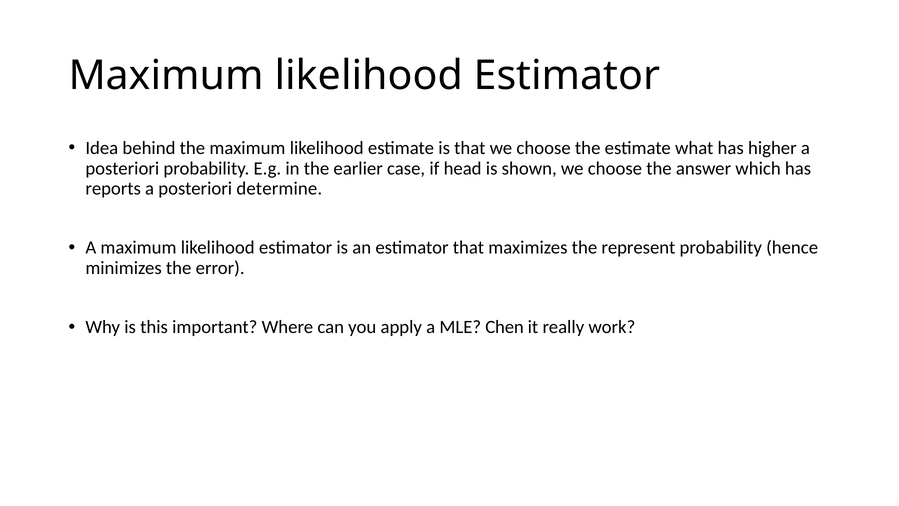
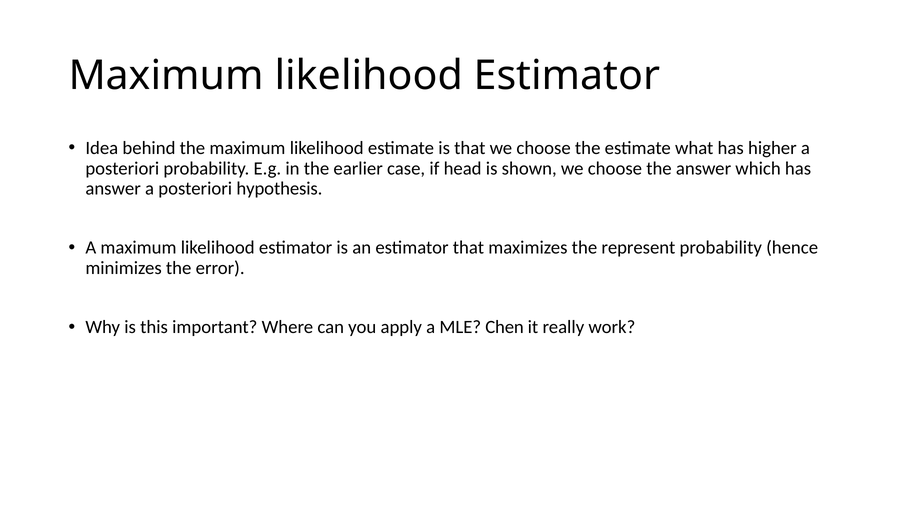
reports at (113, 188): reports -> answer
determine: determine -> hypothesis
